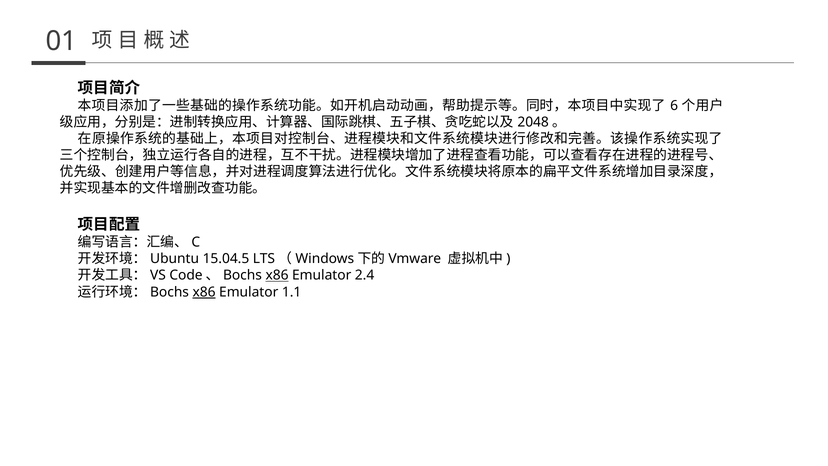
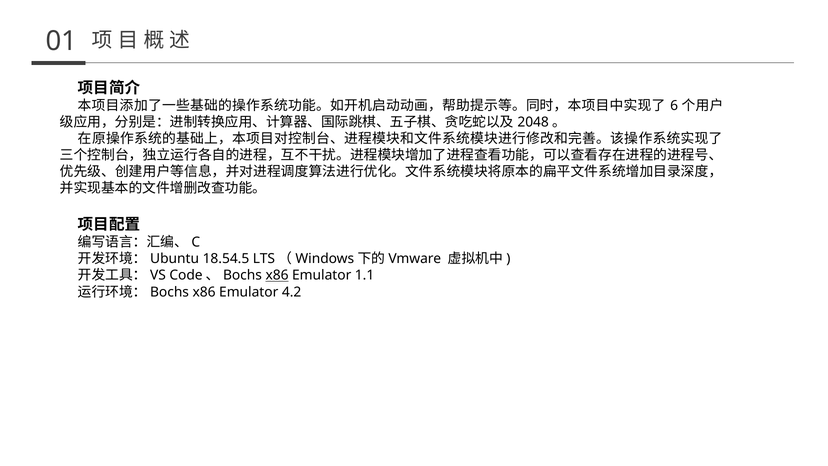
15.04.5: 15.04.5 -> 18.54.5
2.4: 2.4 -> 1.1
x86 at (204, 292) underline: present -> none
1.1: 1.1 -> 4.2
